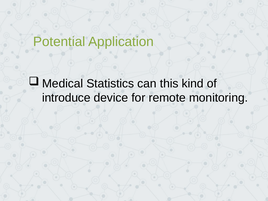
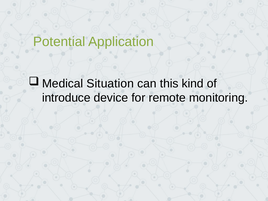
Statistics: Statistics -> Situation
